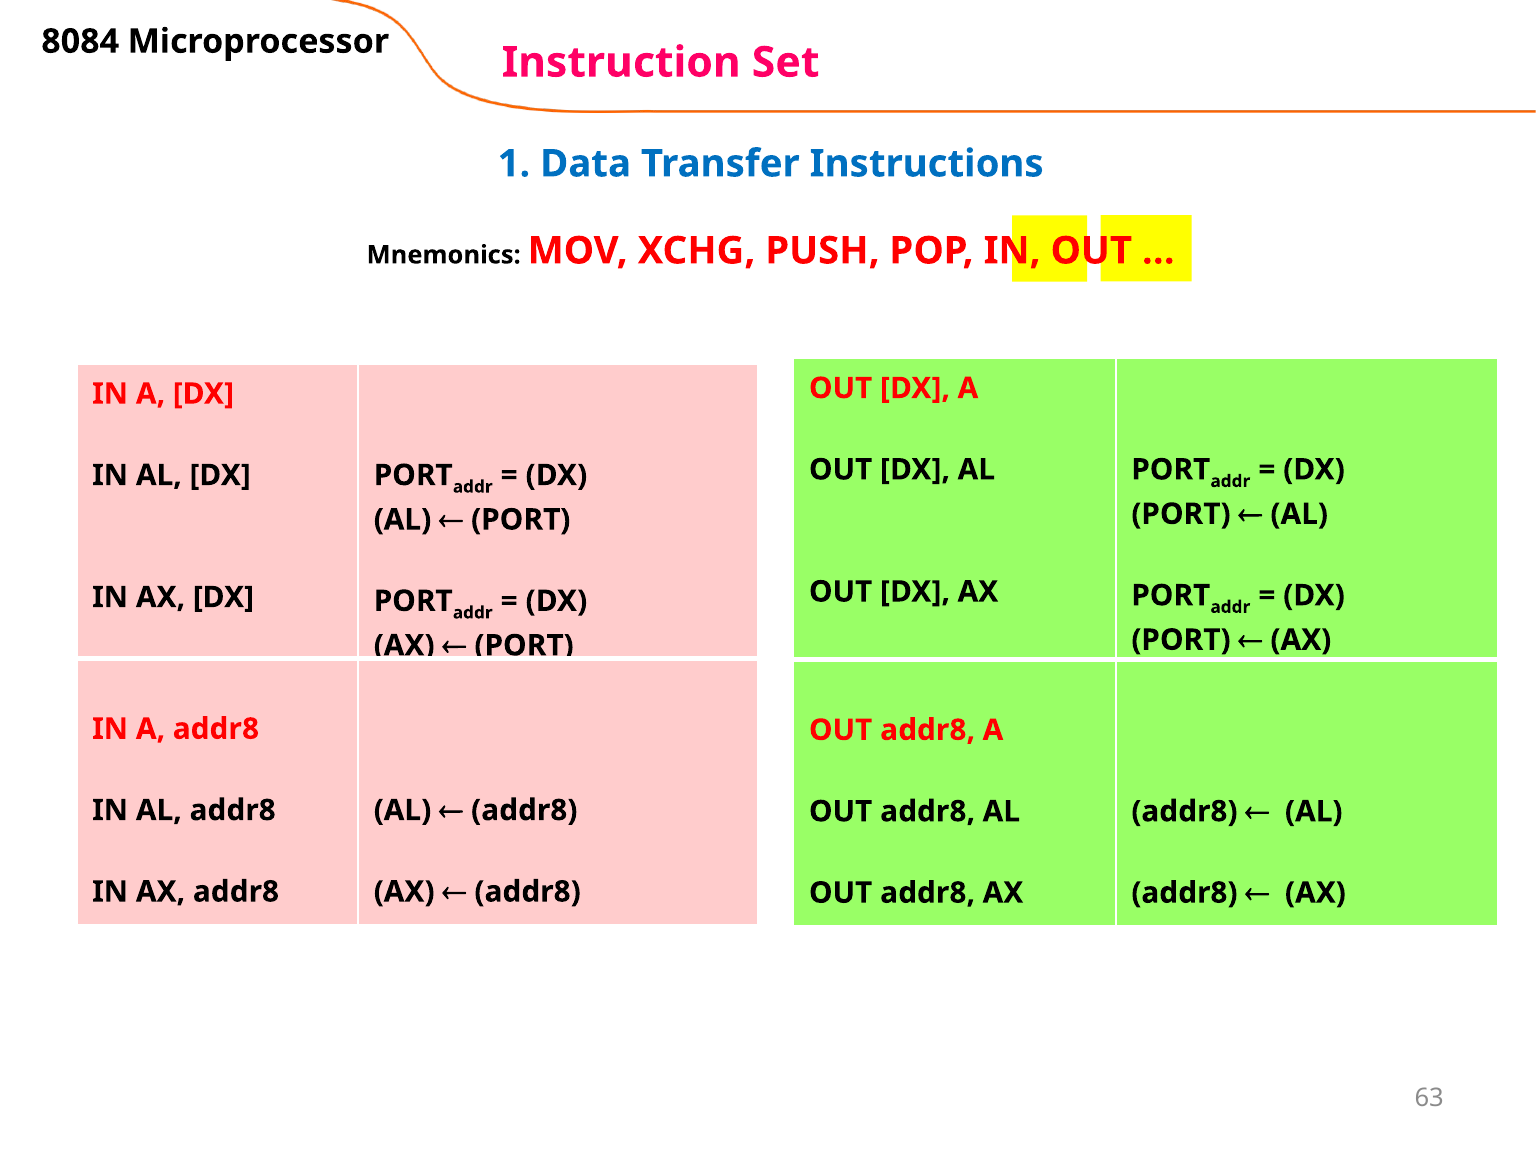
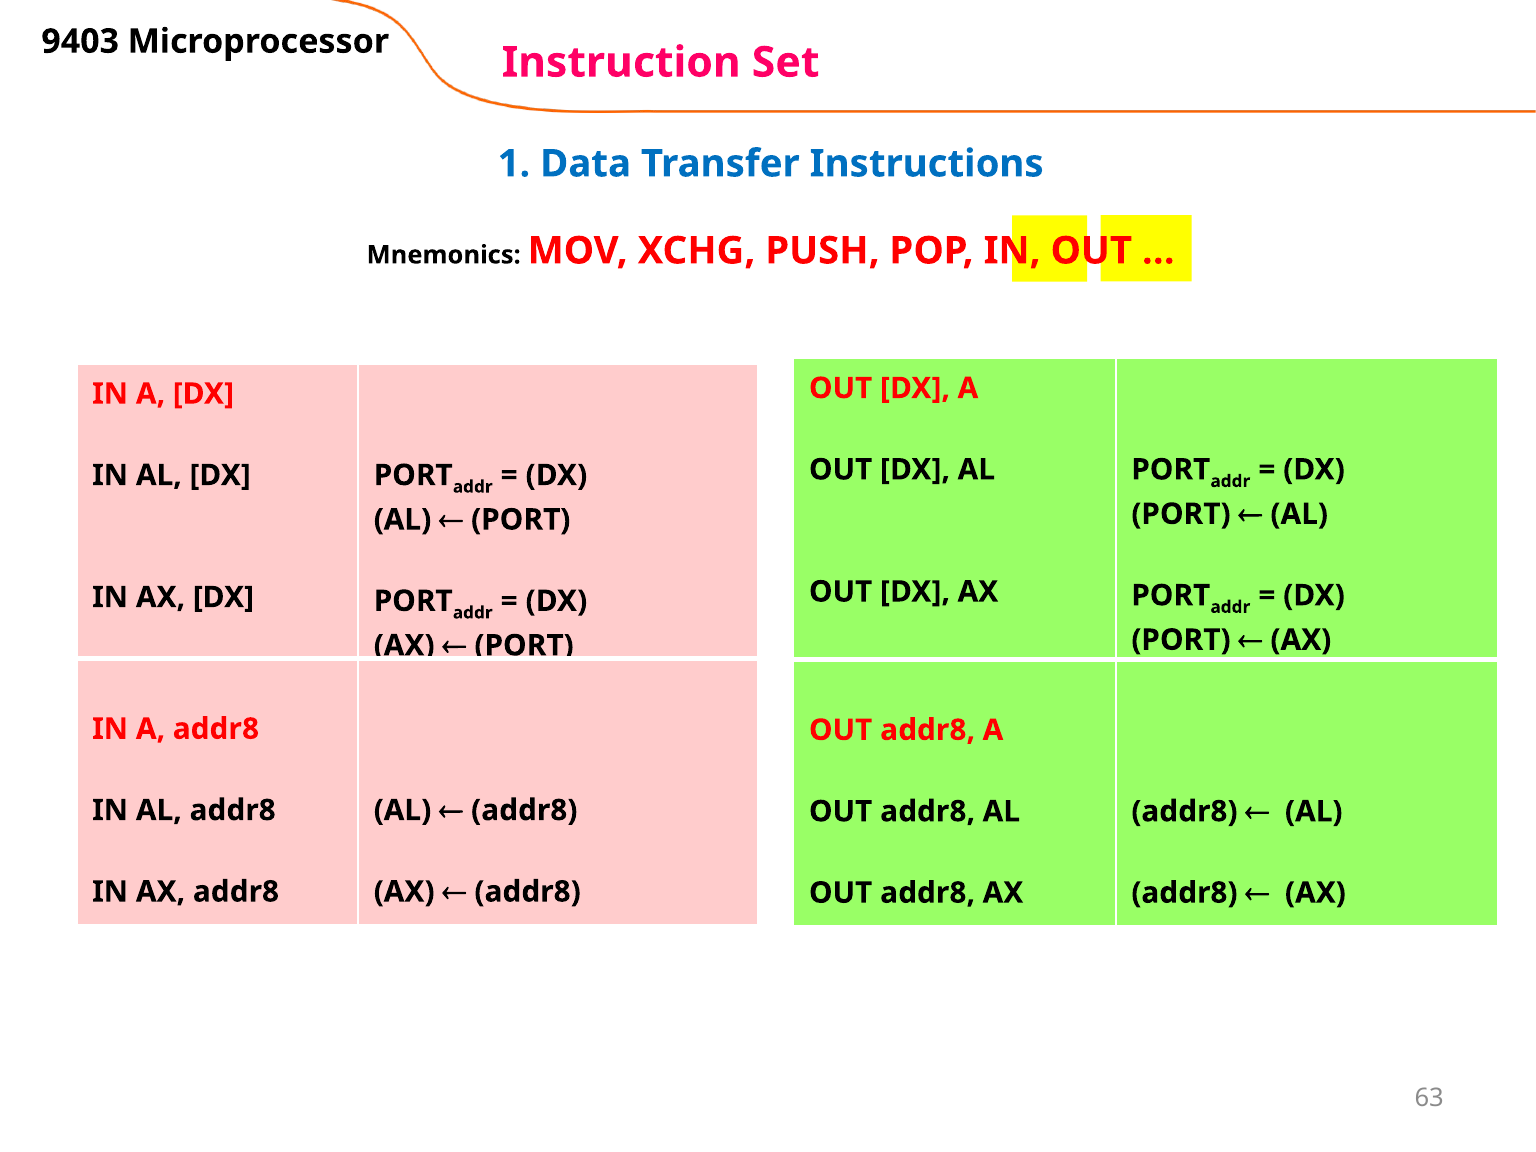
8084: 8084 -> 9403
